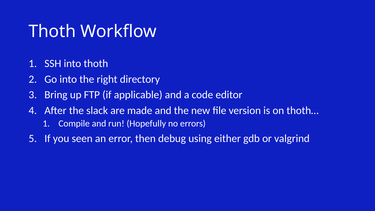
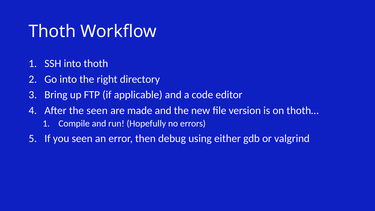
the slack: slack -> seen
